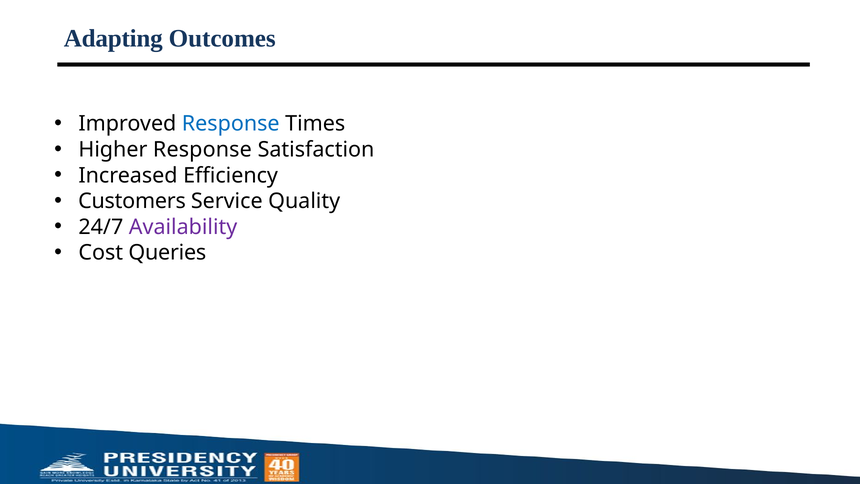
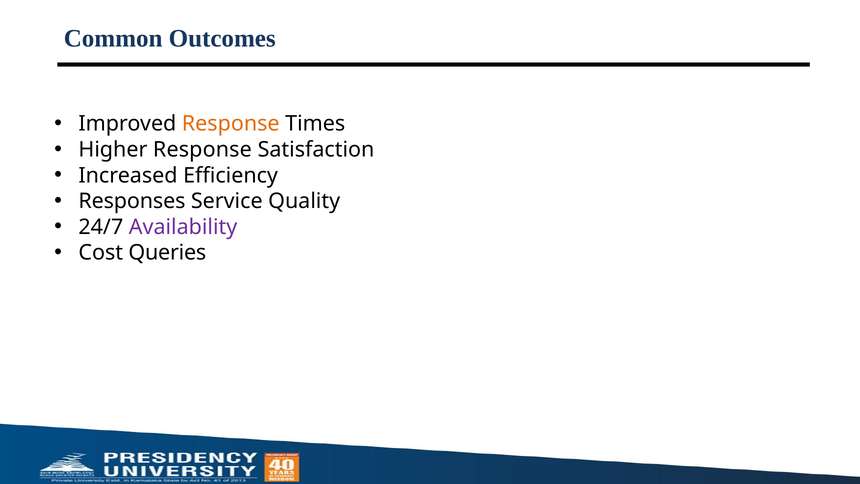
Adapting: Adapting -> Common
Response at (231, 124) colour: blue -> orange
Customers: Customers -> Responses
